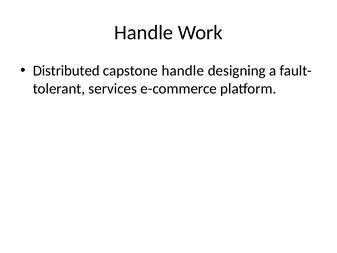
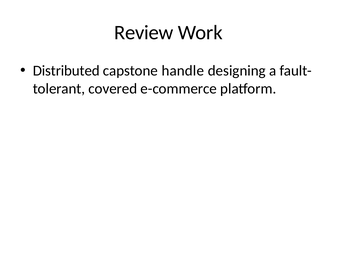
Handle at (144, 33): Handle -> Review
services: services -> covered
